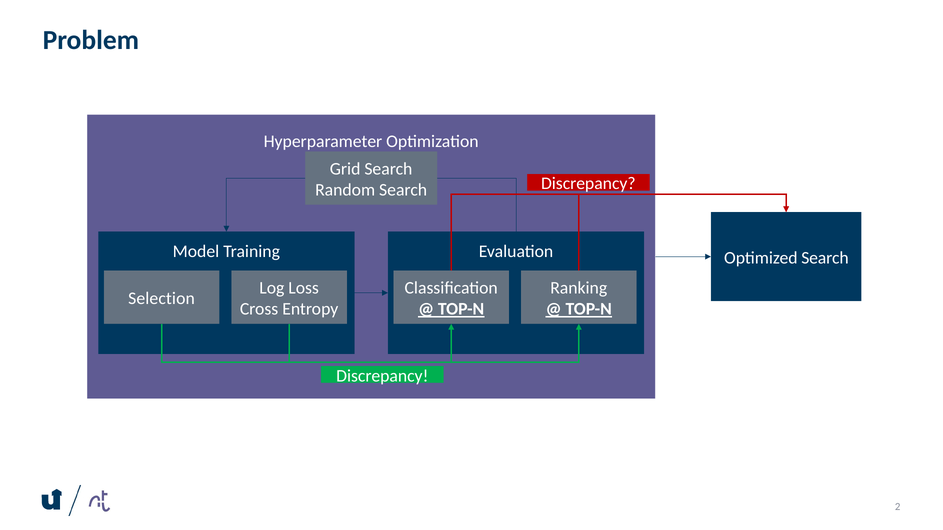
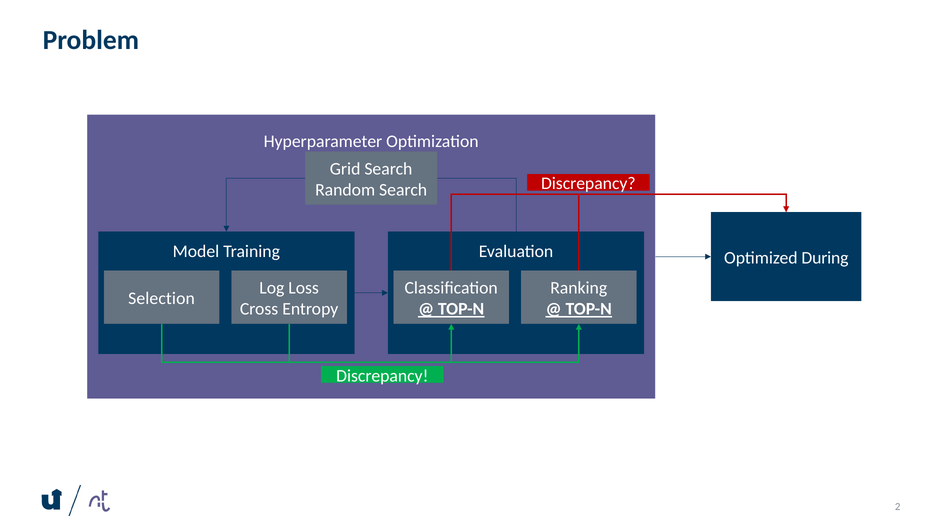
Optimized Search: Search -> During
